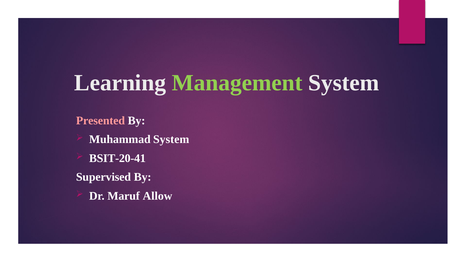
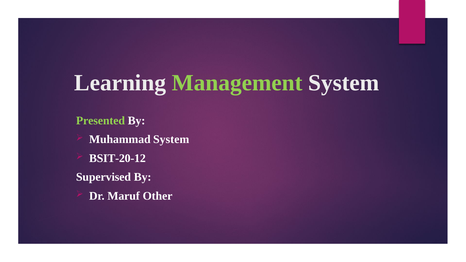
Presented colour: pink -> light green
BSIT-20-41: BSIT-20-41 -> BSIT-20-12
Allow: Allow -> Other
